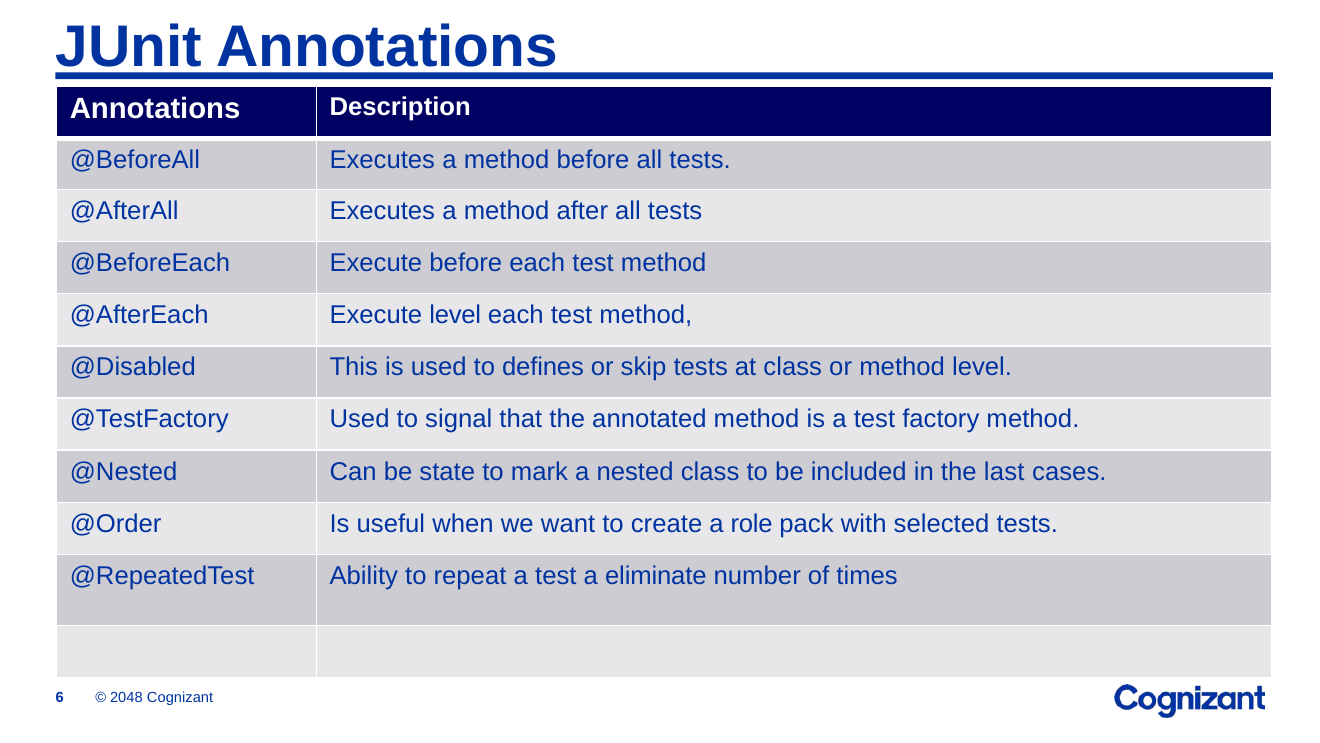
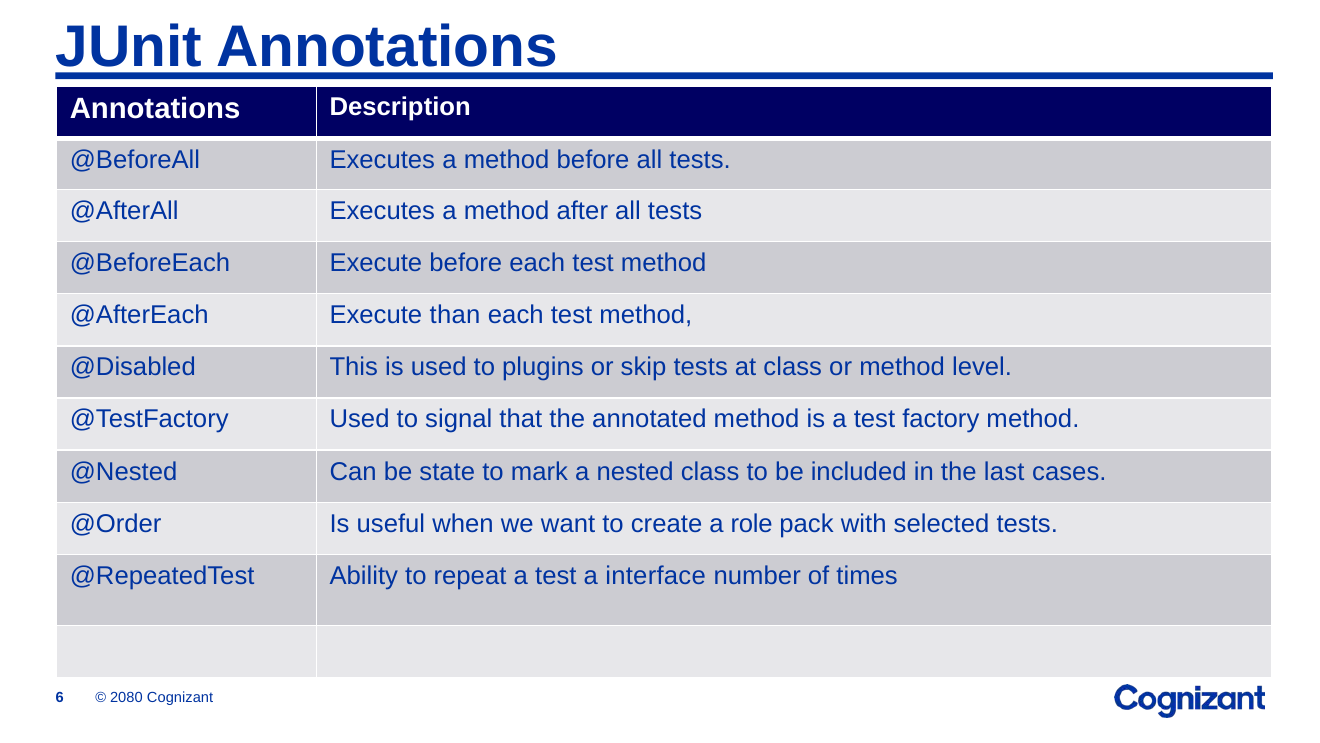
Execute level: level -> than
defines: defines -> plugins
eliminate: eliminate -> interface
2048: 2048 -> 2080
